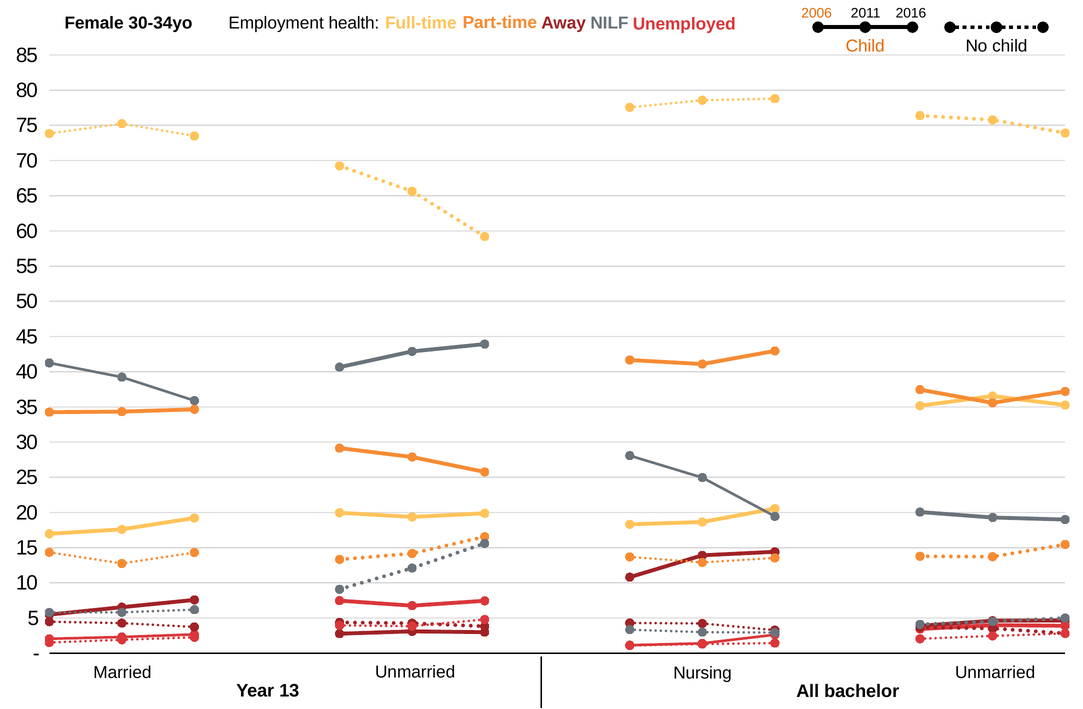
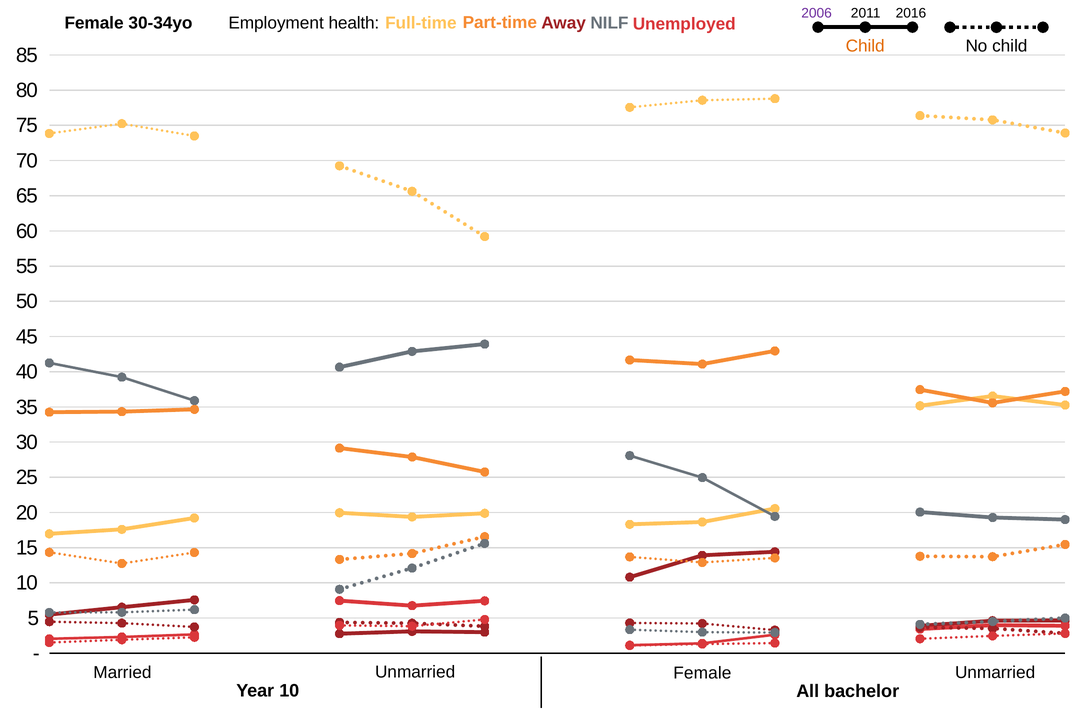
2006 colour: orange -> purple
Nursing at (703, 673): Nursing -> Female
Year 13: 13 -> 10
